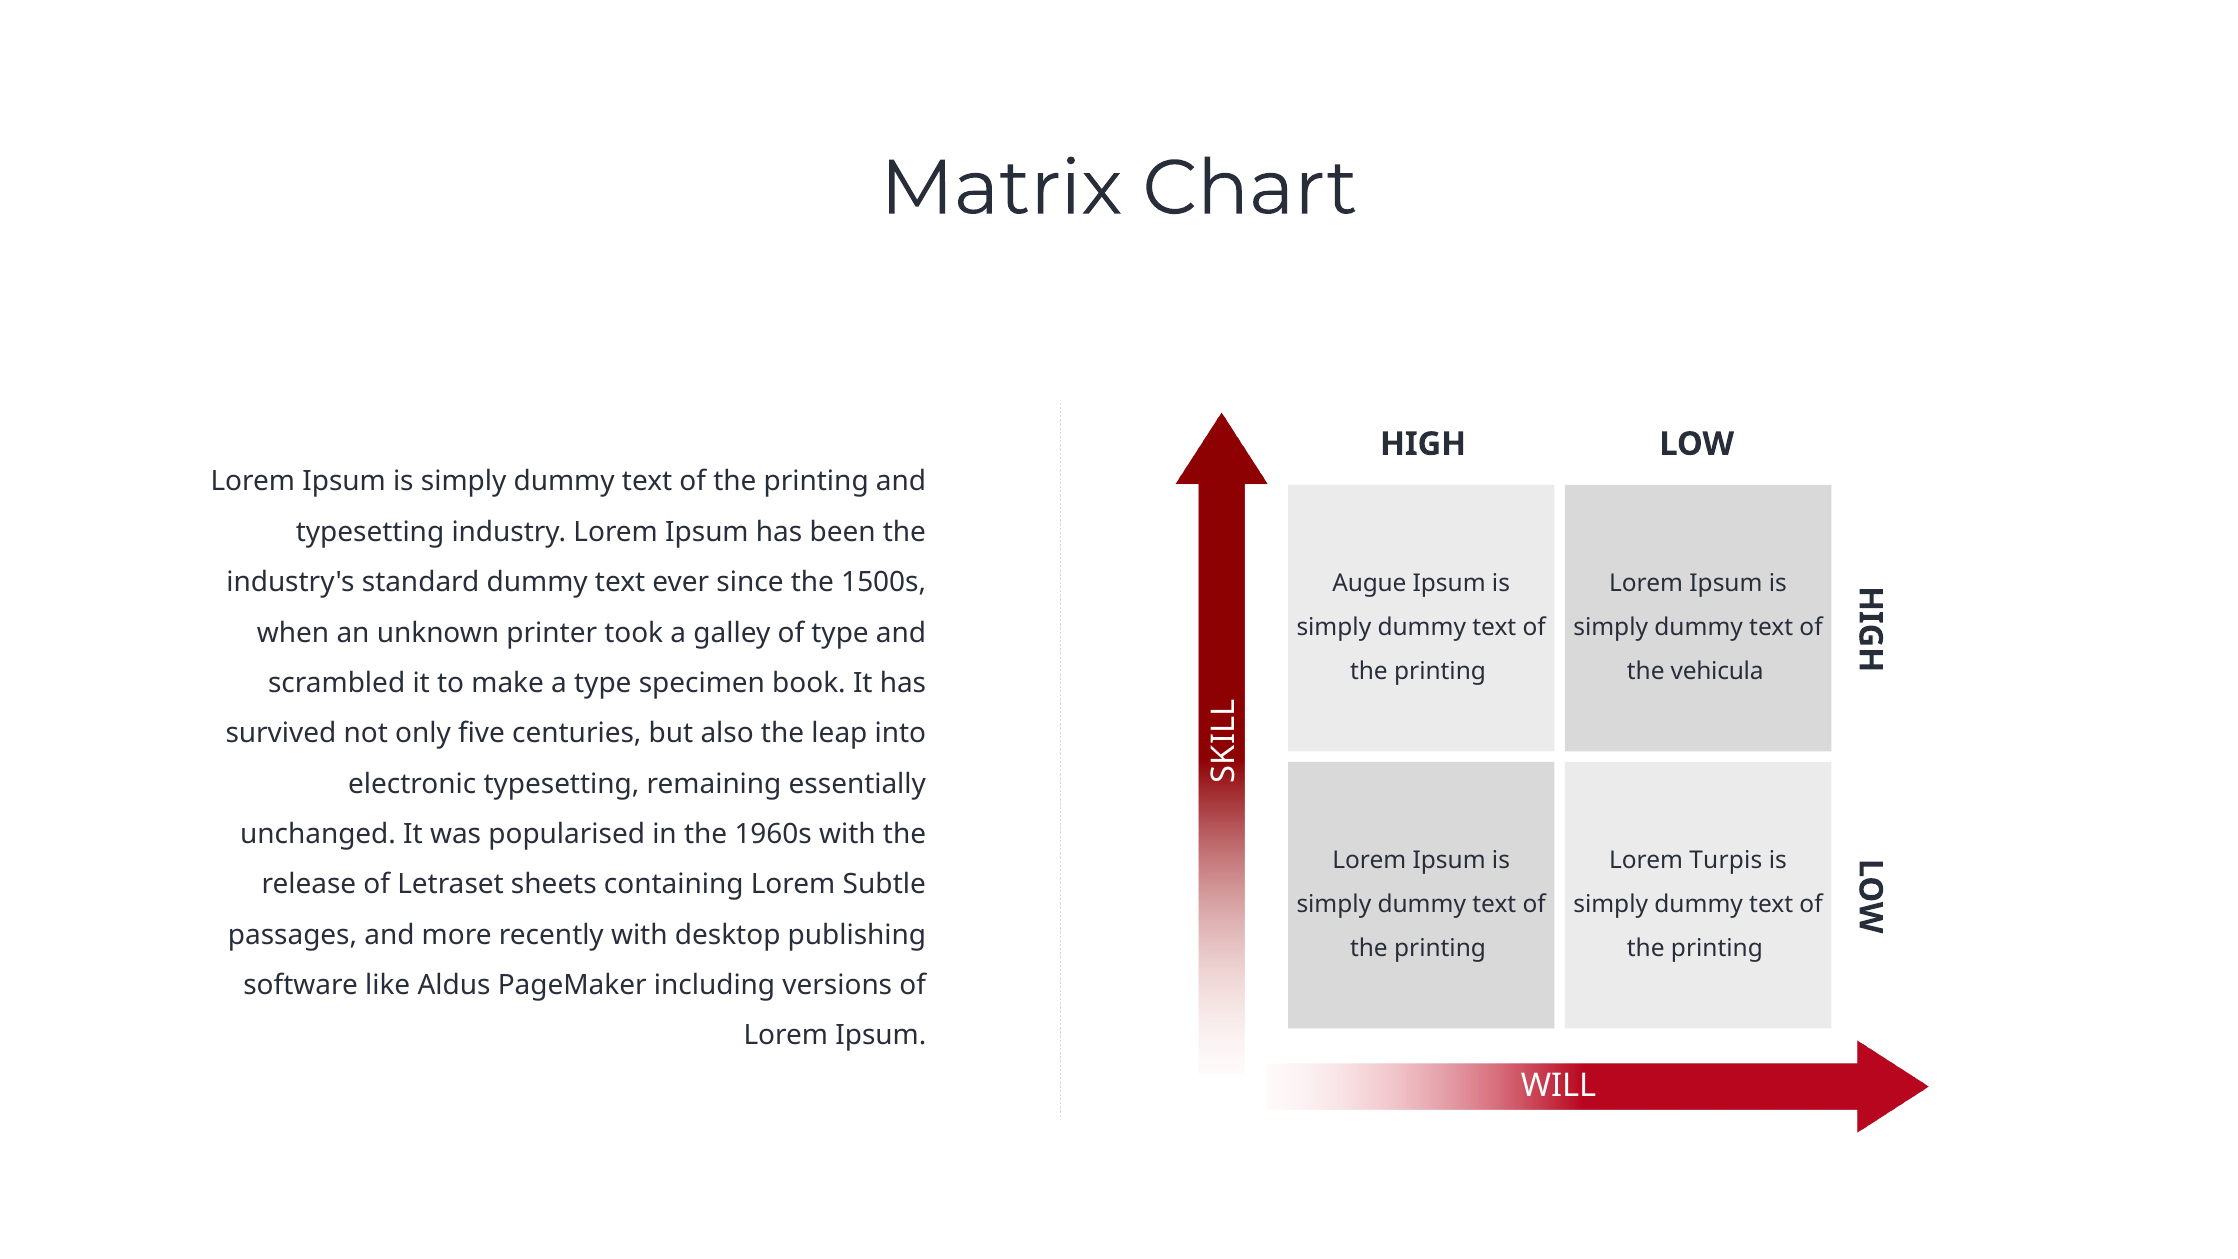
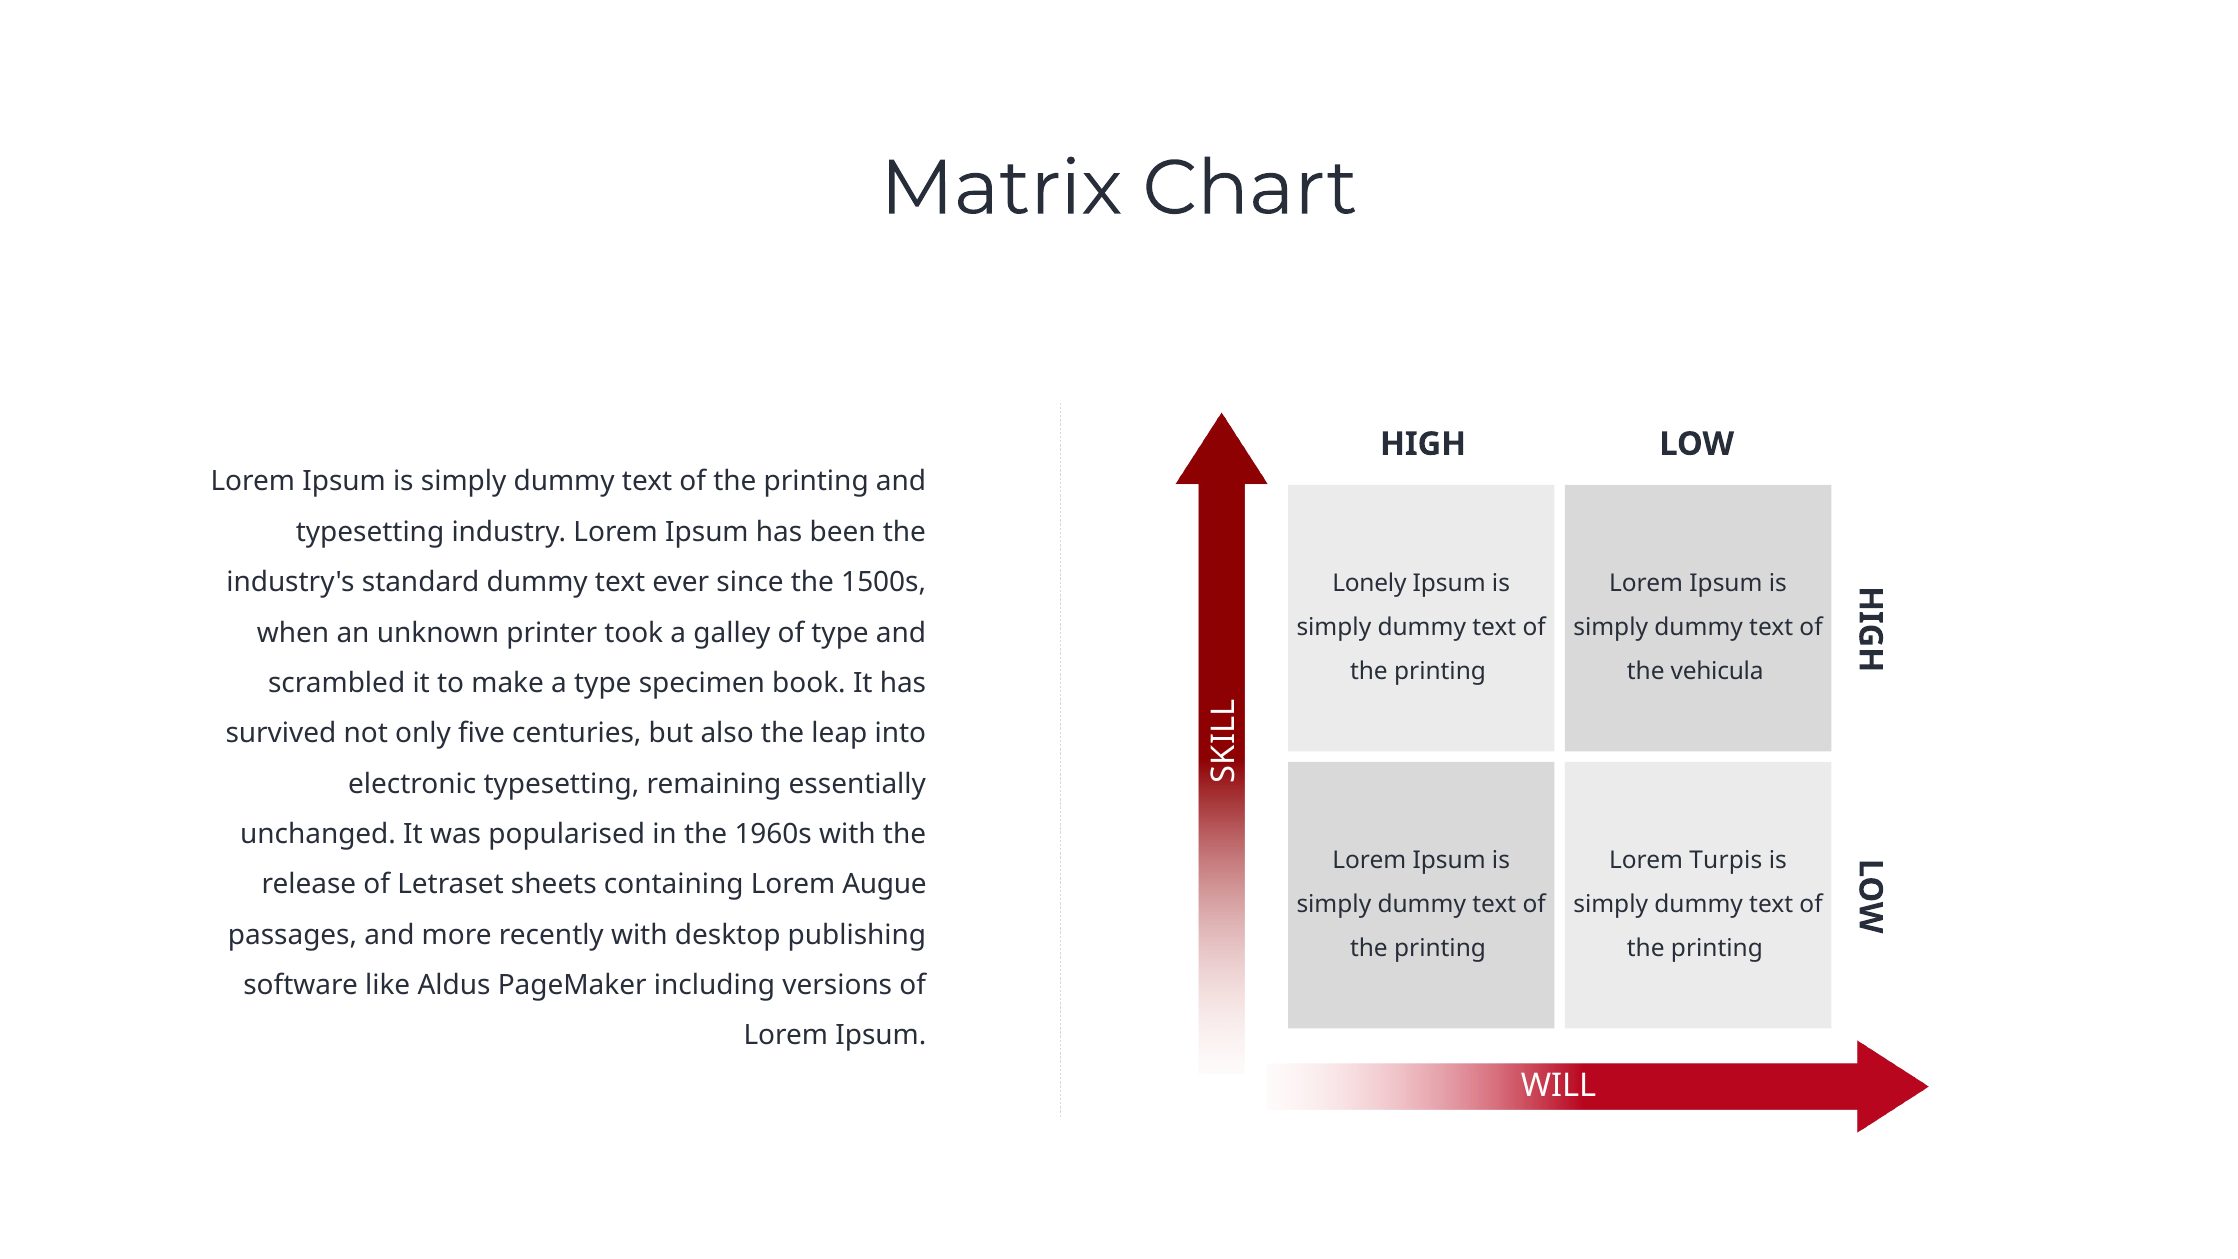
Augue: Augue -> Lonely
Subtle: Subtle -> Augue
